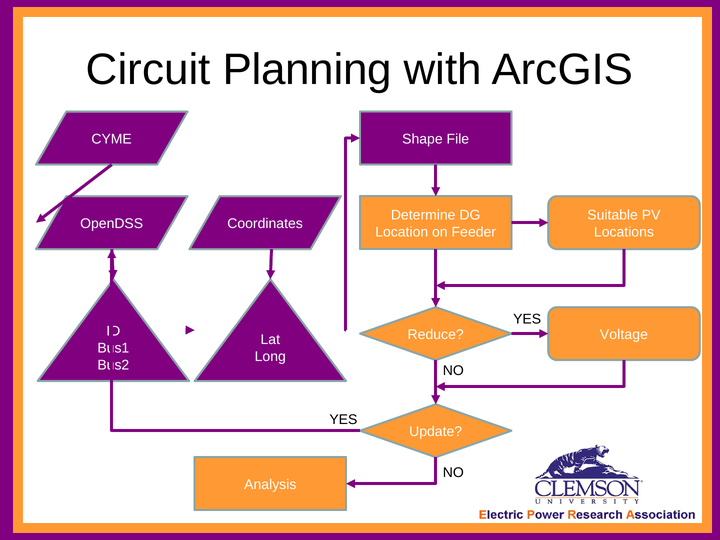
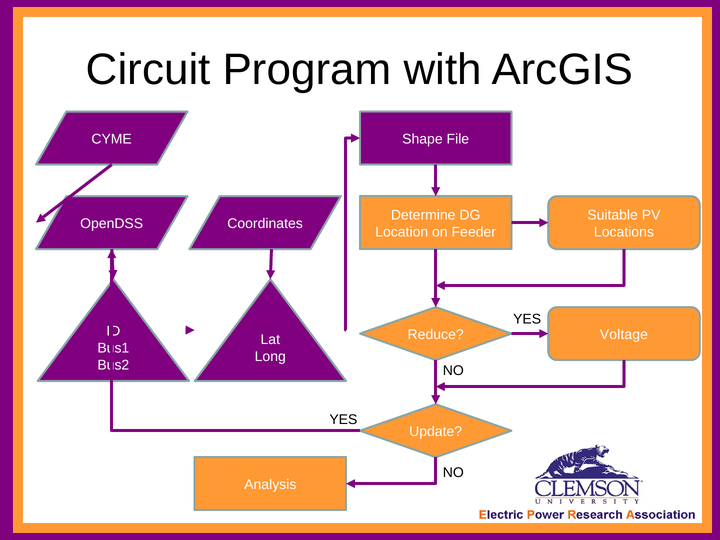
Planning: Planning -> Program
